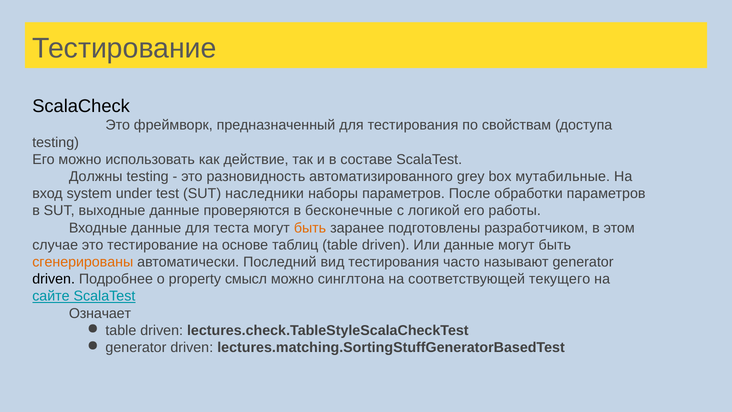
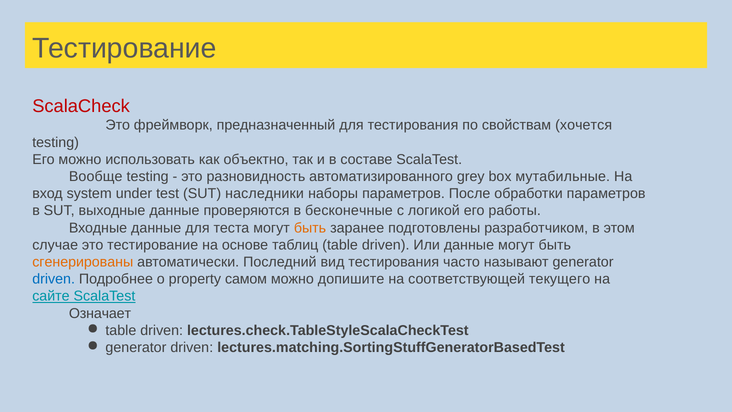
ScalaCheck colour: black -> red
доступа: доступа -> хочется
действие: действие -> объектно
Должны: Должны -> Вообще
driven at (54, 279) colour: black -> blue
смысл: смысл -> самом
синглтона: синглтона -> допишите
